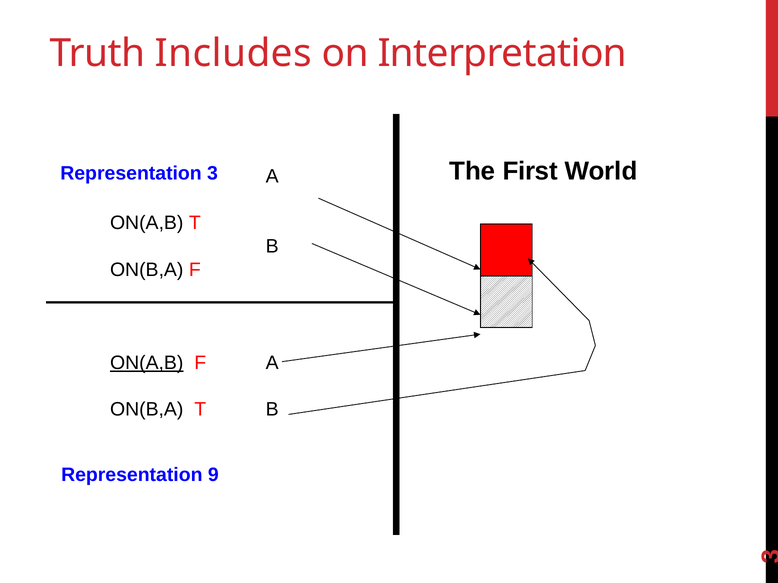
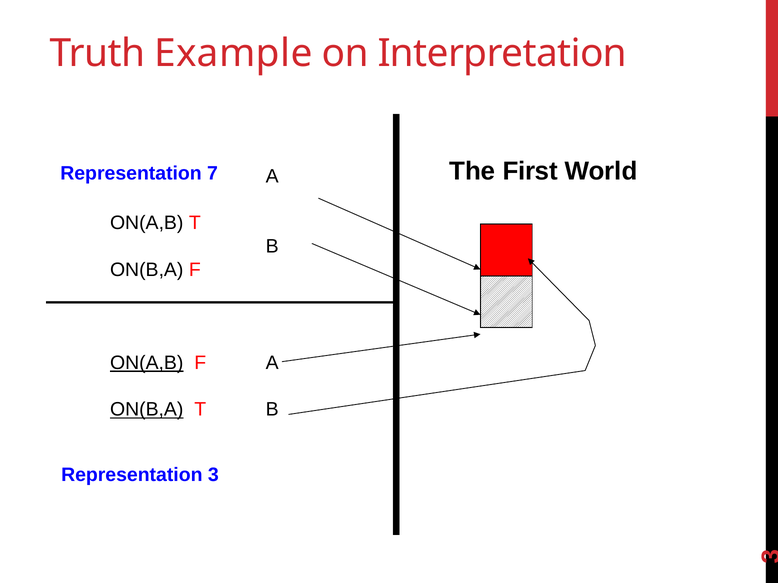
Includes: Includes -> Example
Representation 3: 3 -> 7
ON(B,A at (147, 410) underline: none -> present
Representation 9: 9 -> 3
